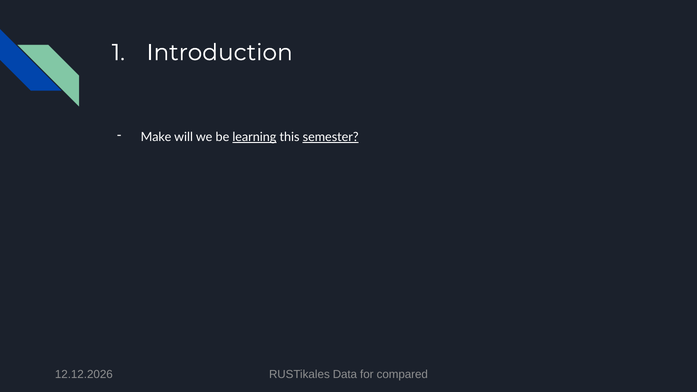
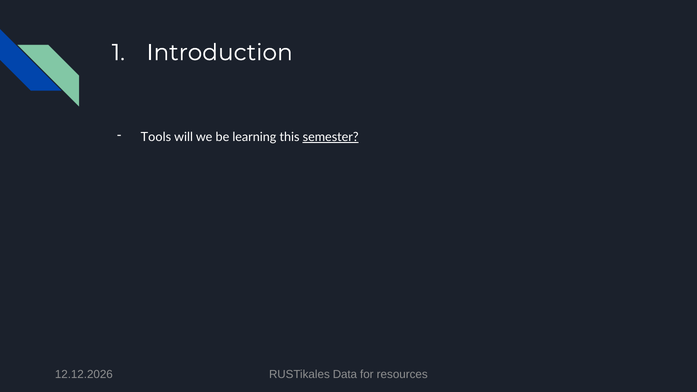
Make: Make -> Tools
learning underline: present -> none
compared: compared -> resources
